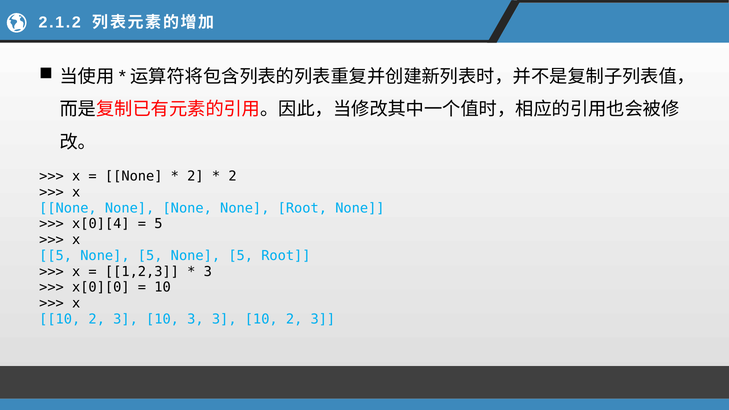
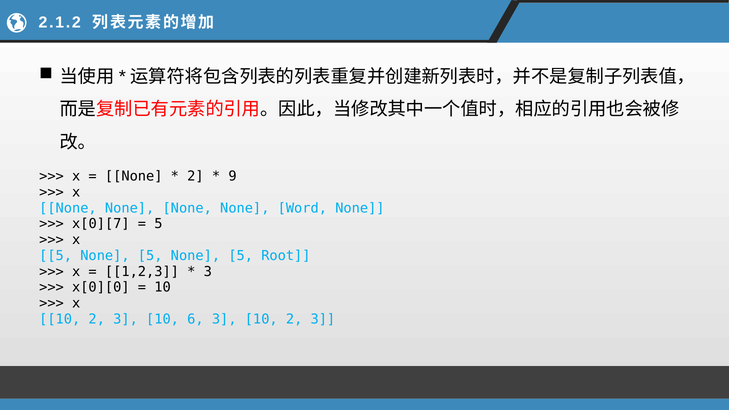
2 at (232, 176): 2 -> 9
None Root: Root -> Word
x[0][4: x[0][4 -> x[0][7
10 3: 3 -> 6
